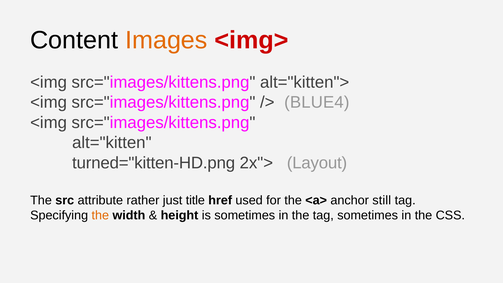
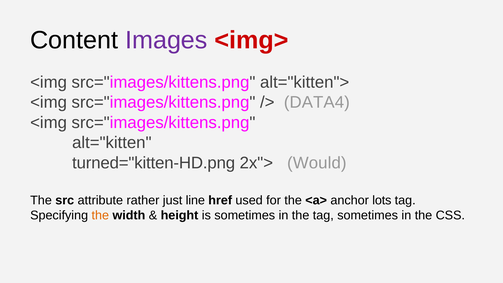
Images colour: orange -> purple
BLUE4: BLUE4 -> DATA4
Layout: Layout -> Would
title: title -> line
still: still -> lots
